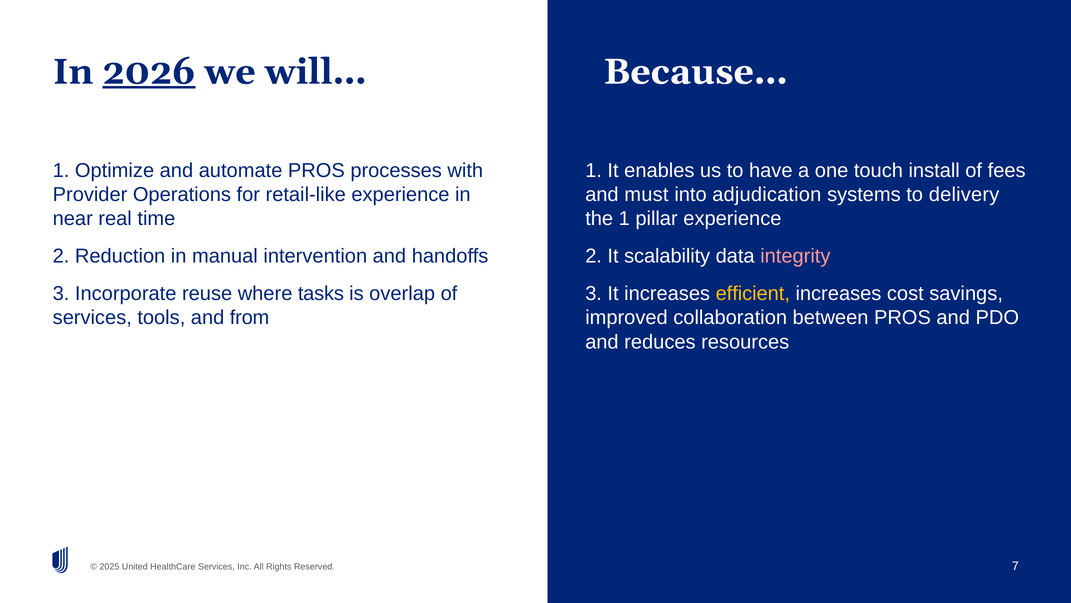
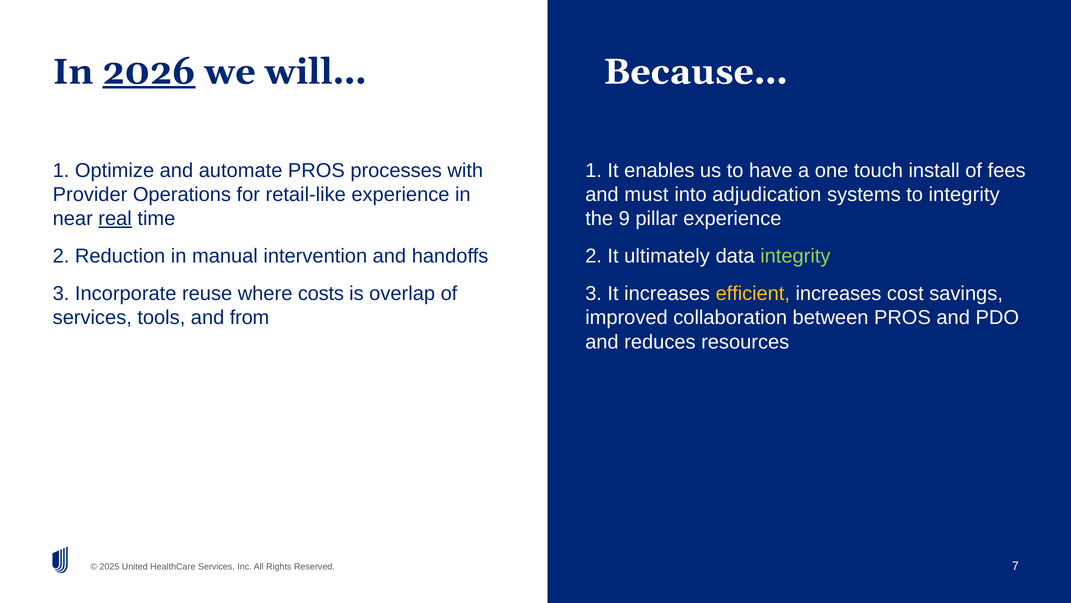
to delivery: delivery -> integrity
real underline: none -> present
the 1: 1 -> 9
scalability: scalability -> ultimately
integrity at (795, 256) colour: pink -> light green
tasks: tasks -> costs
